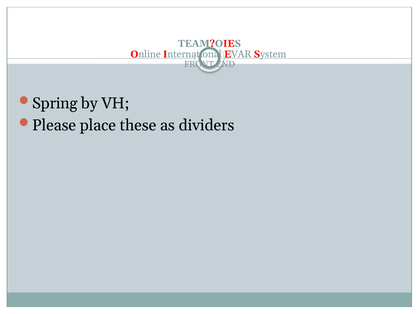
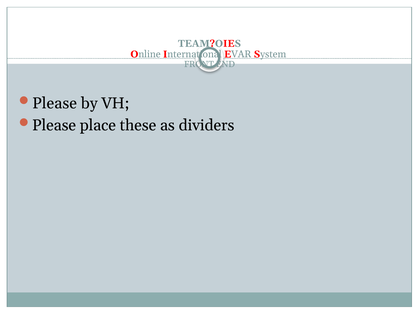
Spring at (55, 103): Spring -> Please
